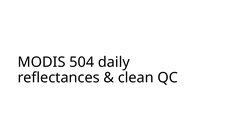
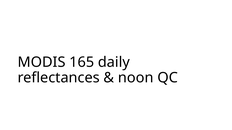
504: 504 -> 165
clean: clean -> noon
